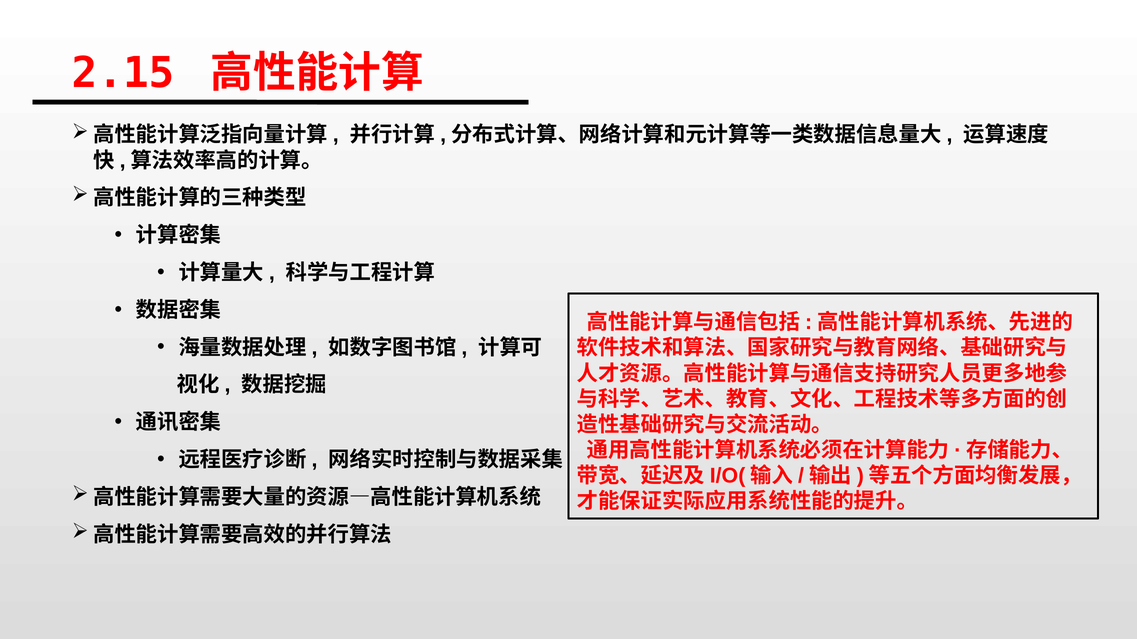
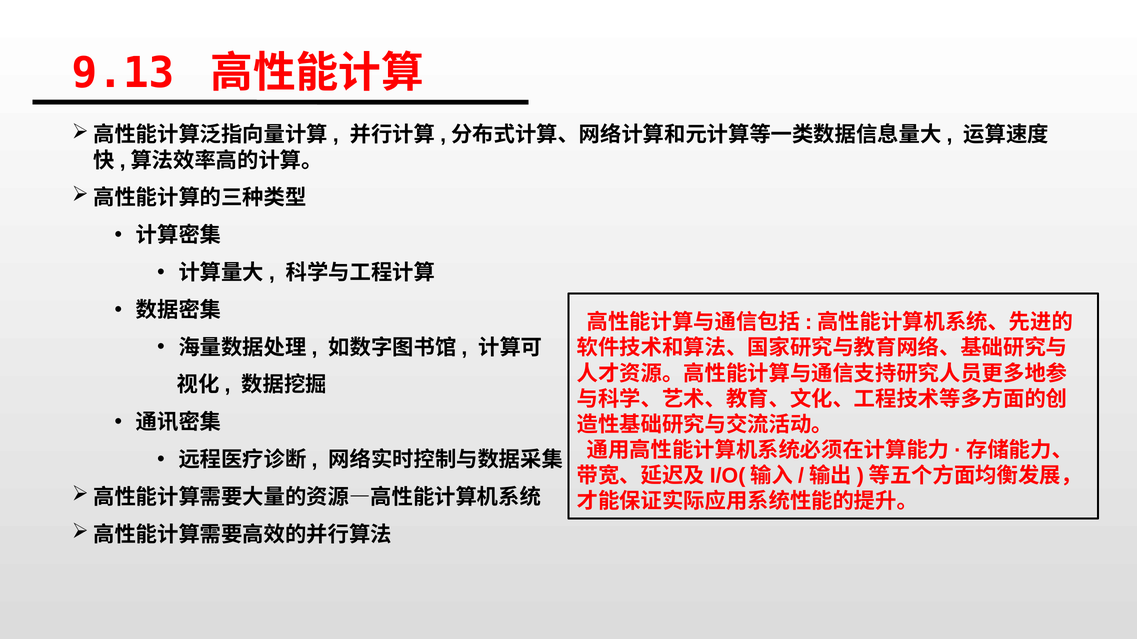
2.15: 2.15 -> 9.13
